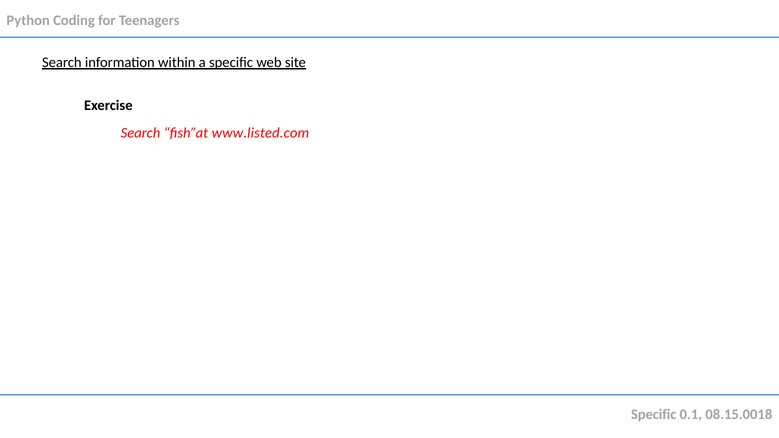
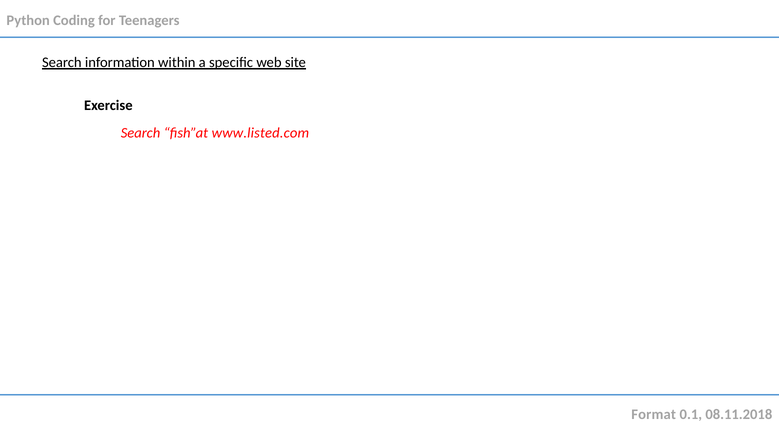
Specific at (654, 415): Specific -> Format
08.15.0018: 08.15.0018 -> 08.11.2018
